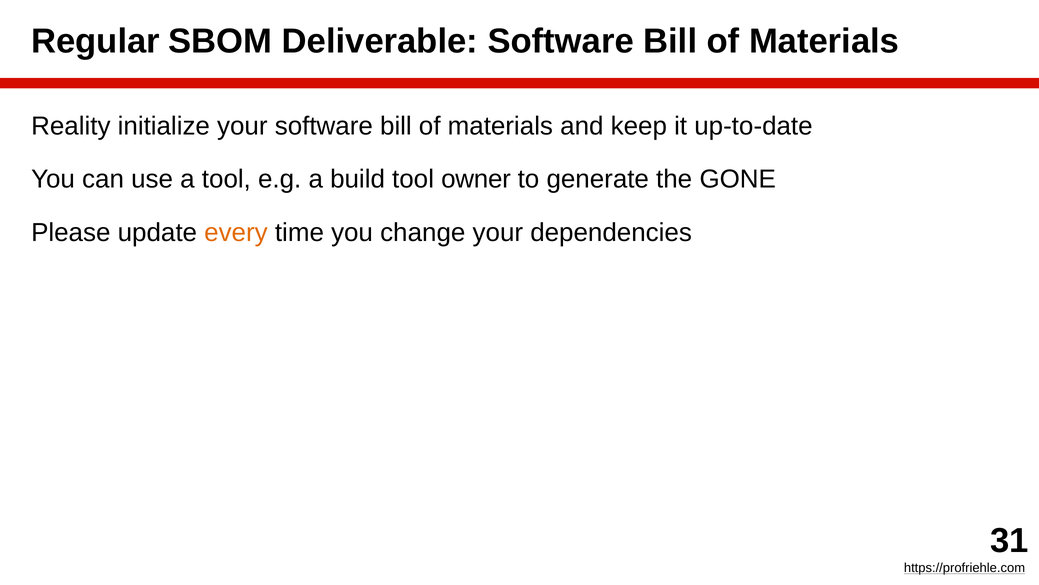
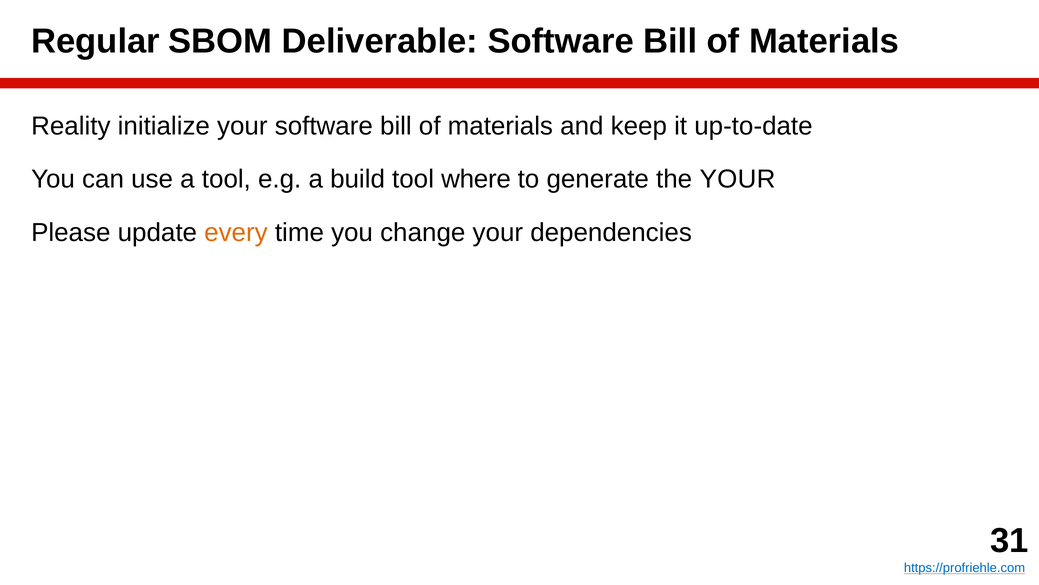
owner: owner -> where
the GONE: GONE -> YOUR
https://profriehle.com colour: black -> blue
